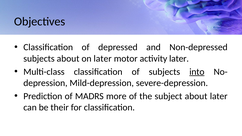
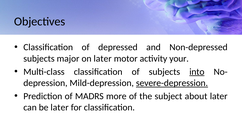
subjects about: about -> major
activity later: later -> your
severe-depression underline: none -> present
be their: their -> later
